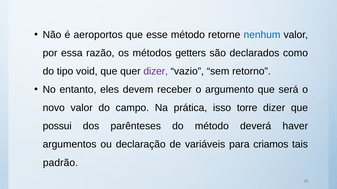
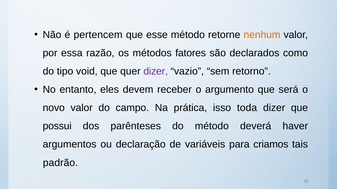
aeroportos: aeroportos -> pertencem
nenhum colour: blue -> orange
getters: getters -> fatores
torre: torre -> toda
